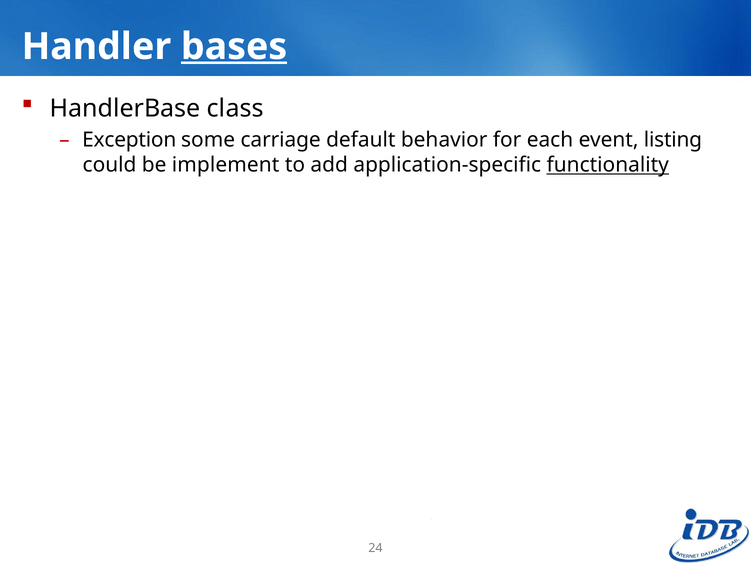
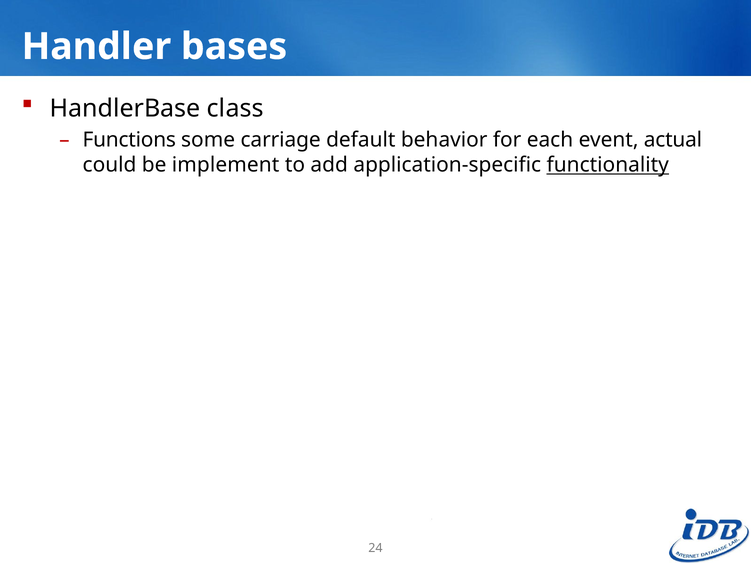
bases underline: present -> none
Exception: Exception -> Functions
listing: listing -> actual
